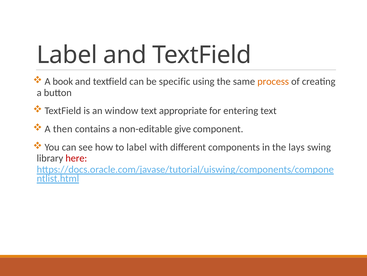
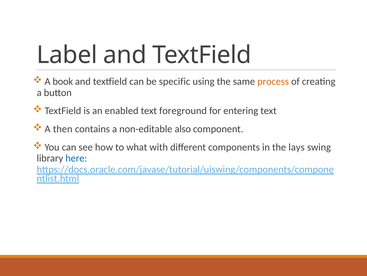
window: window -> enabled
appropriate: appropriate -> foreground
give: give -> also
to label: label -> what
here colour: red -> blue
